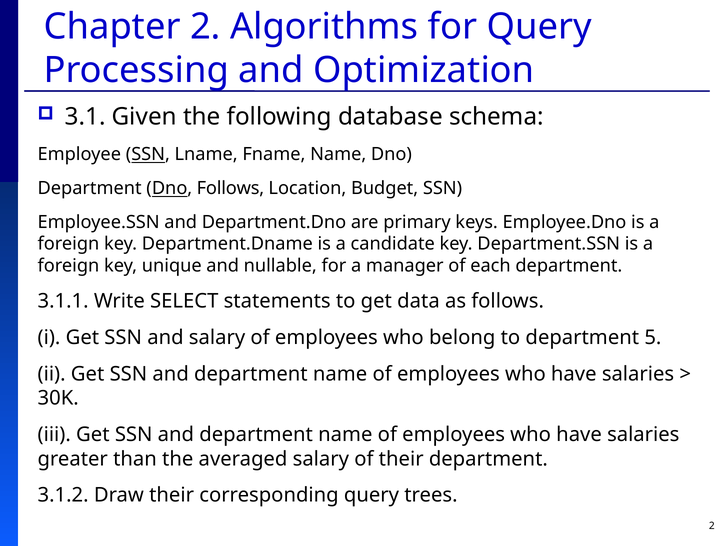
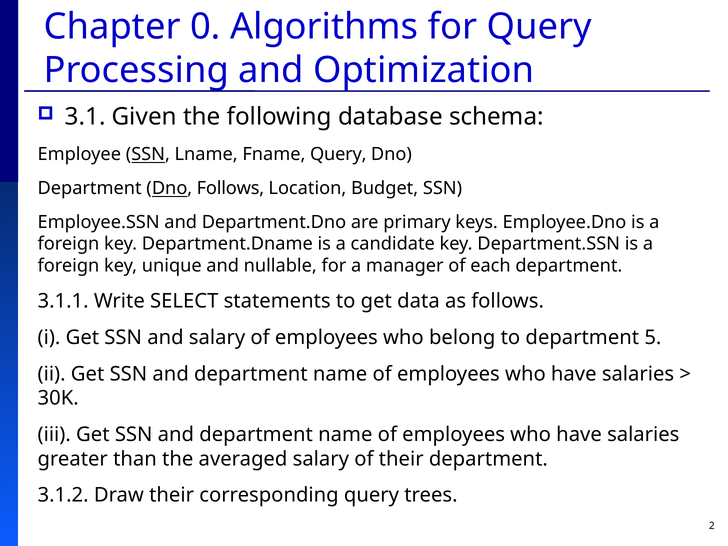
Chapter 2: 2 -> 0
Fname Name: Name -> Query
